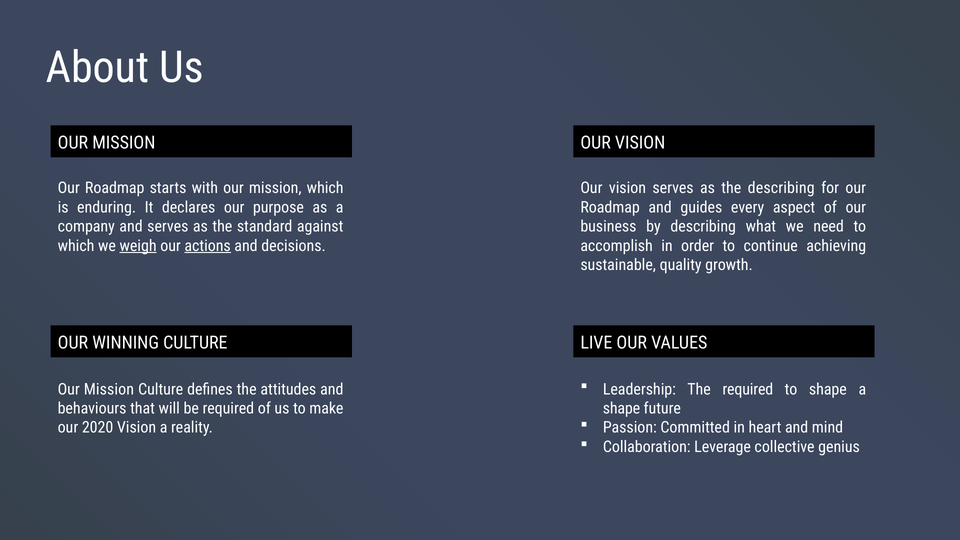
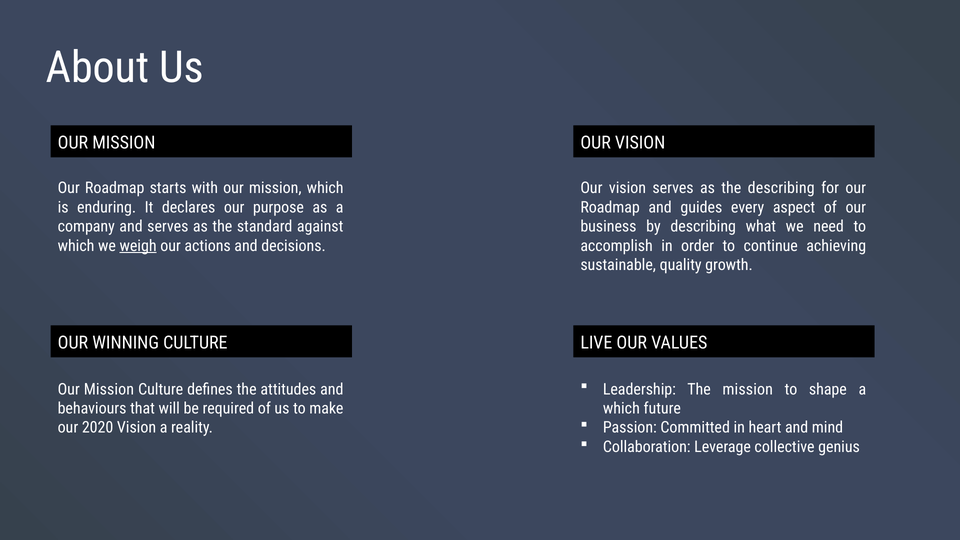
actions underline: present -> none
The required: required -> mission
shape at (621, 408): shape -> which
